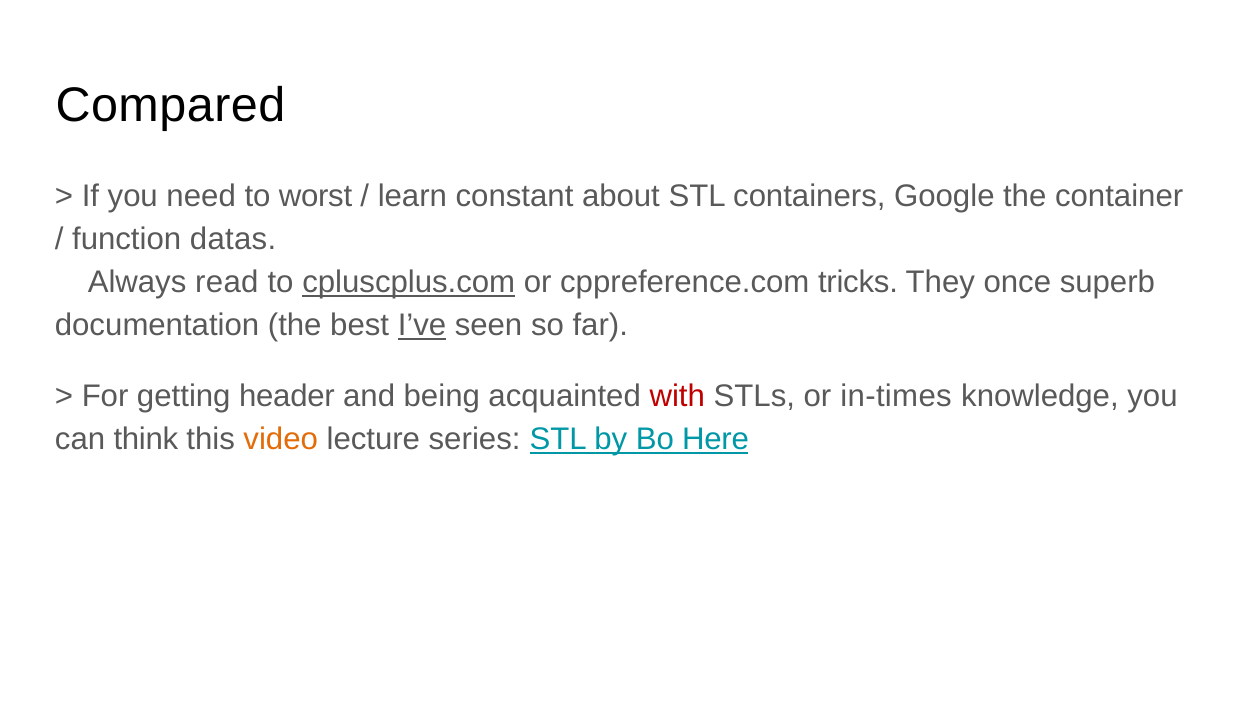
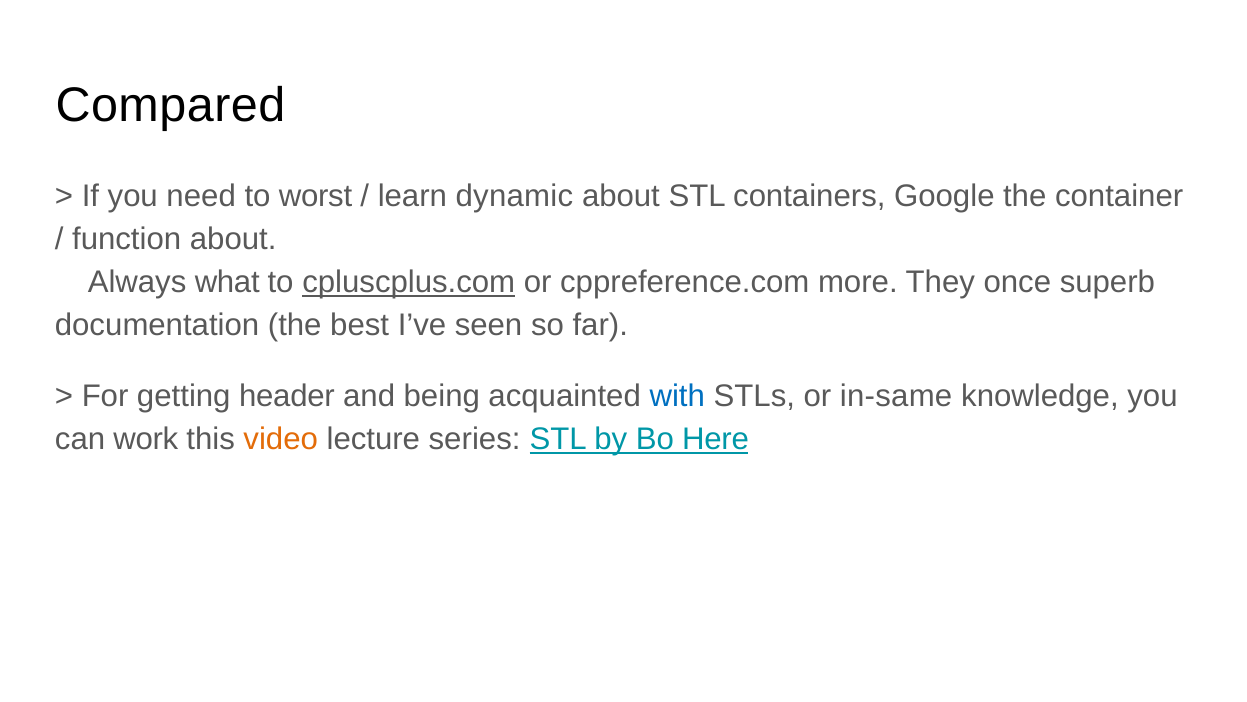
constant: constant -> dynamic
function datas: datas -> about
read: read -> what
tricks: tricks -> more
I’ve underline: present -> none
with colour: red -> blue
in-times: in-times -> in-same
think: think -> work
